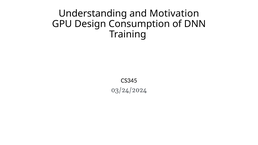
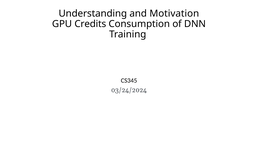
Design: Design -> Credits
